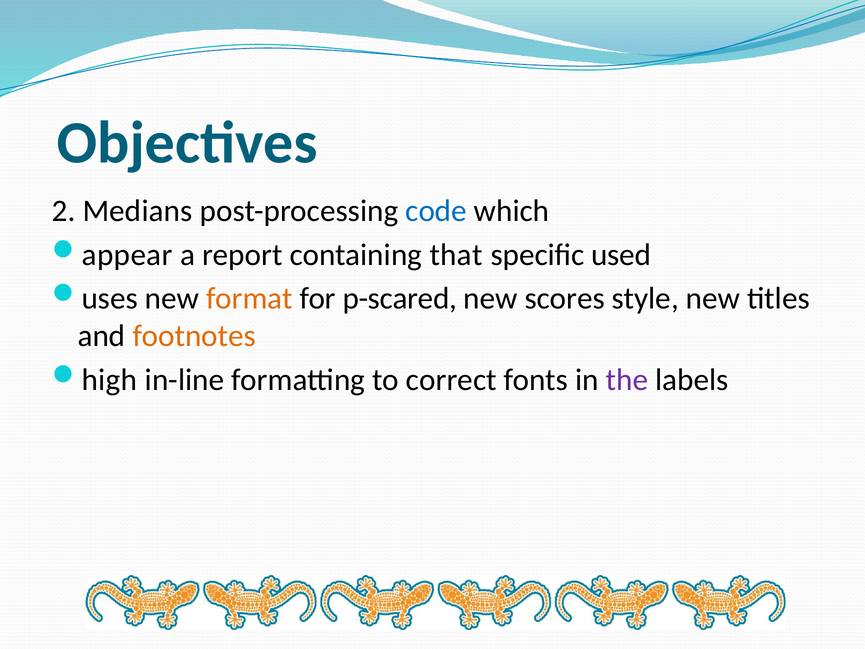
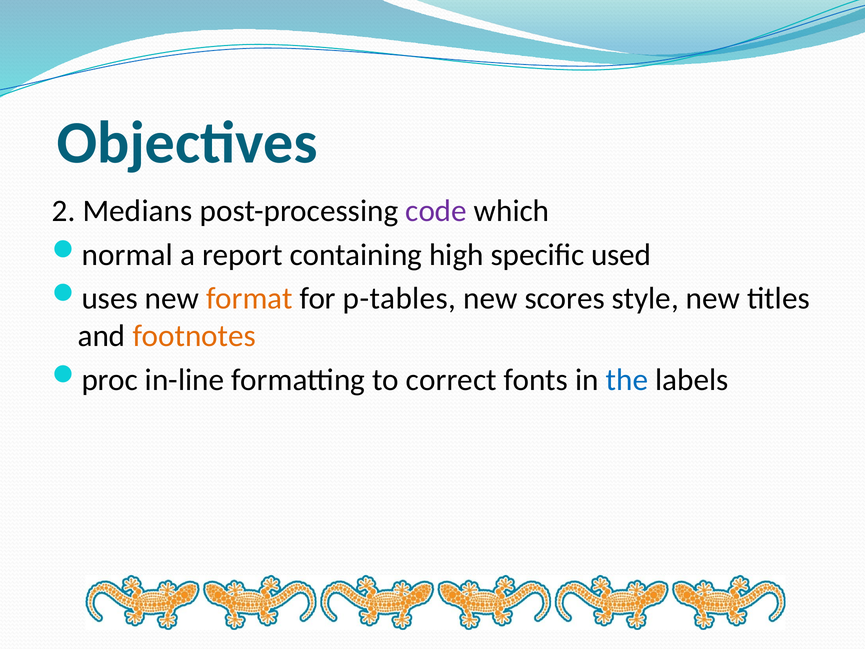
code colour: blue -> purple
appear: appear -> normal
that: that -> high
p-scared: p-scared -> p-tables
high: high -> proc
the colour: purple -> blue
